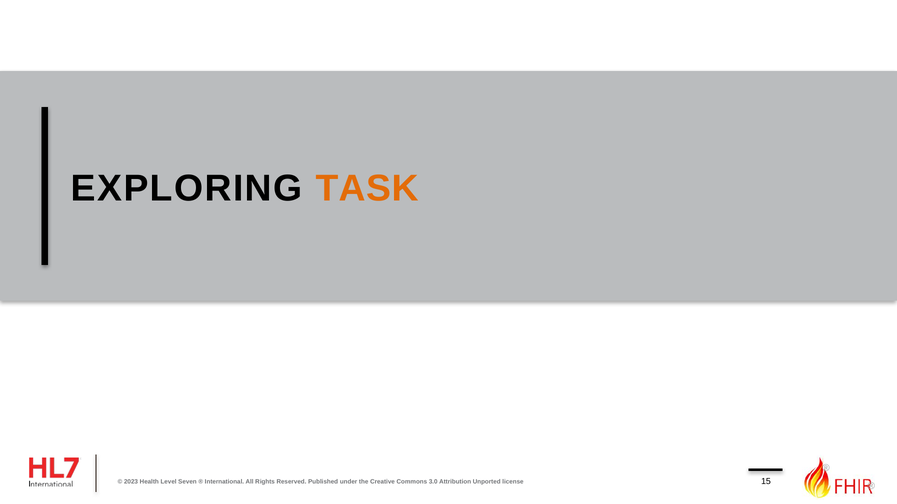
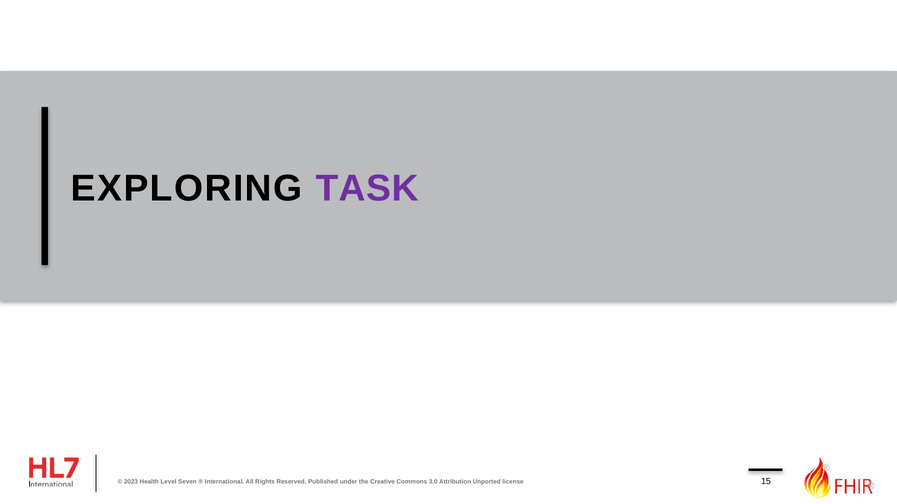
TASK colour: orange -> purple
